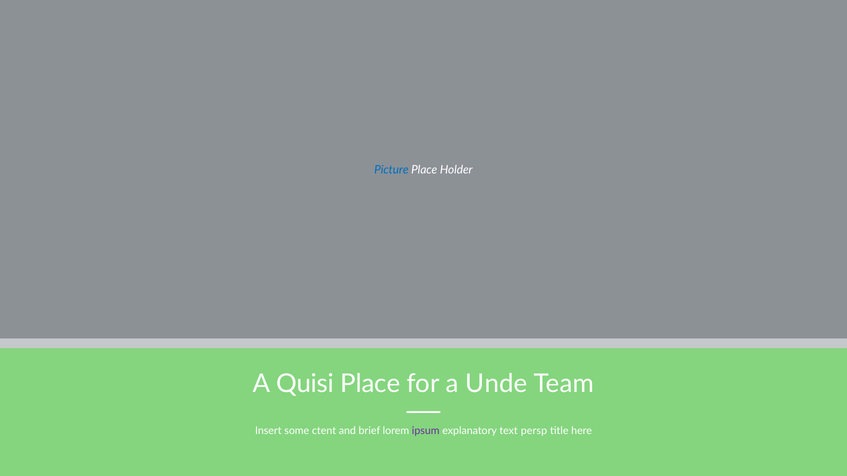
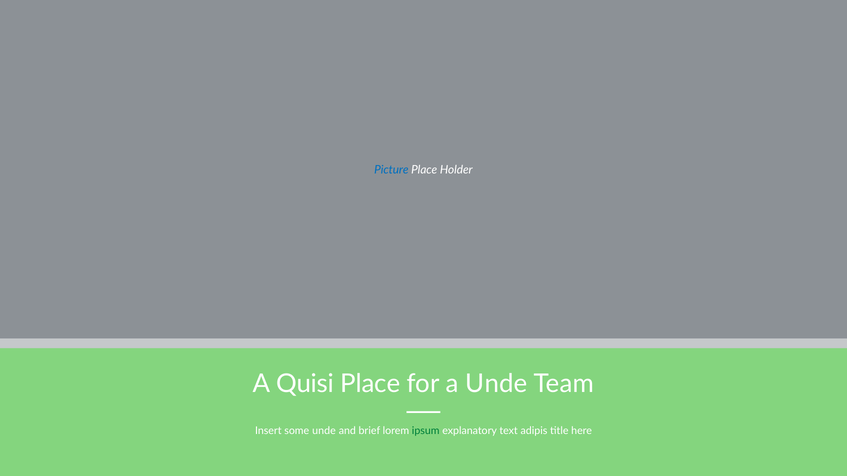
some ctent: ctent -> unde
ipsum colour: purple -> green
persp: persp -> adipis
